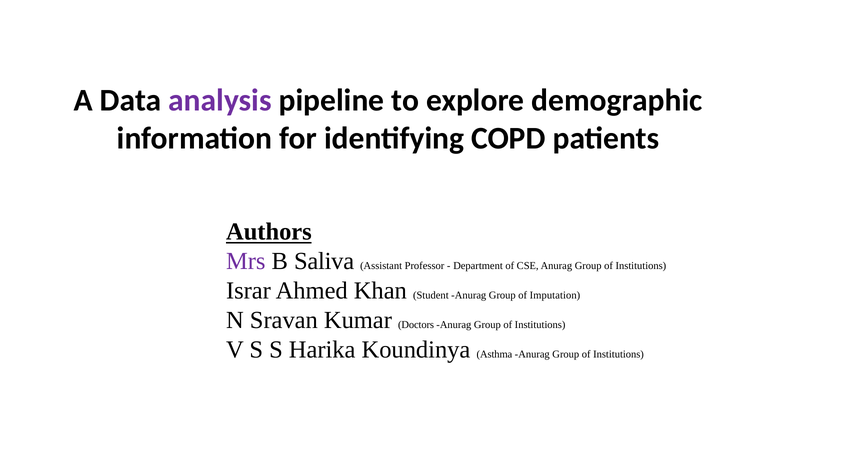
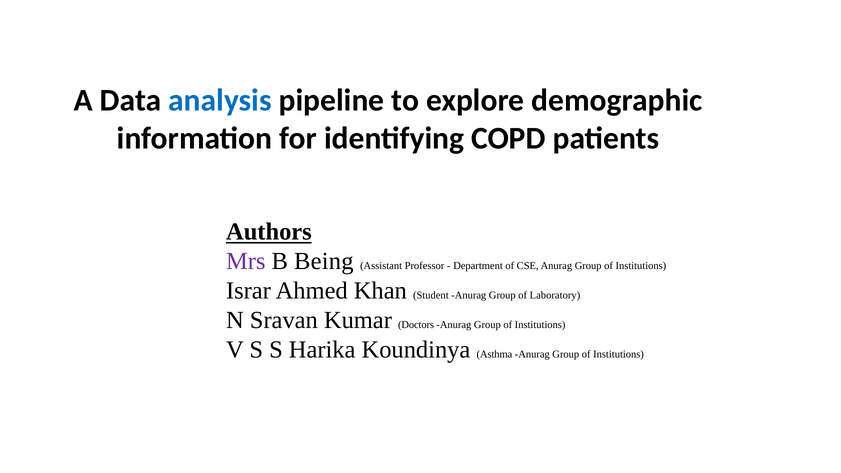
analysis colour: purple -> blue
Saliva: Saliva -> Being
Imputation: Imputation -> Laboratory
